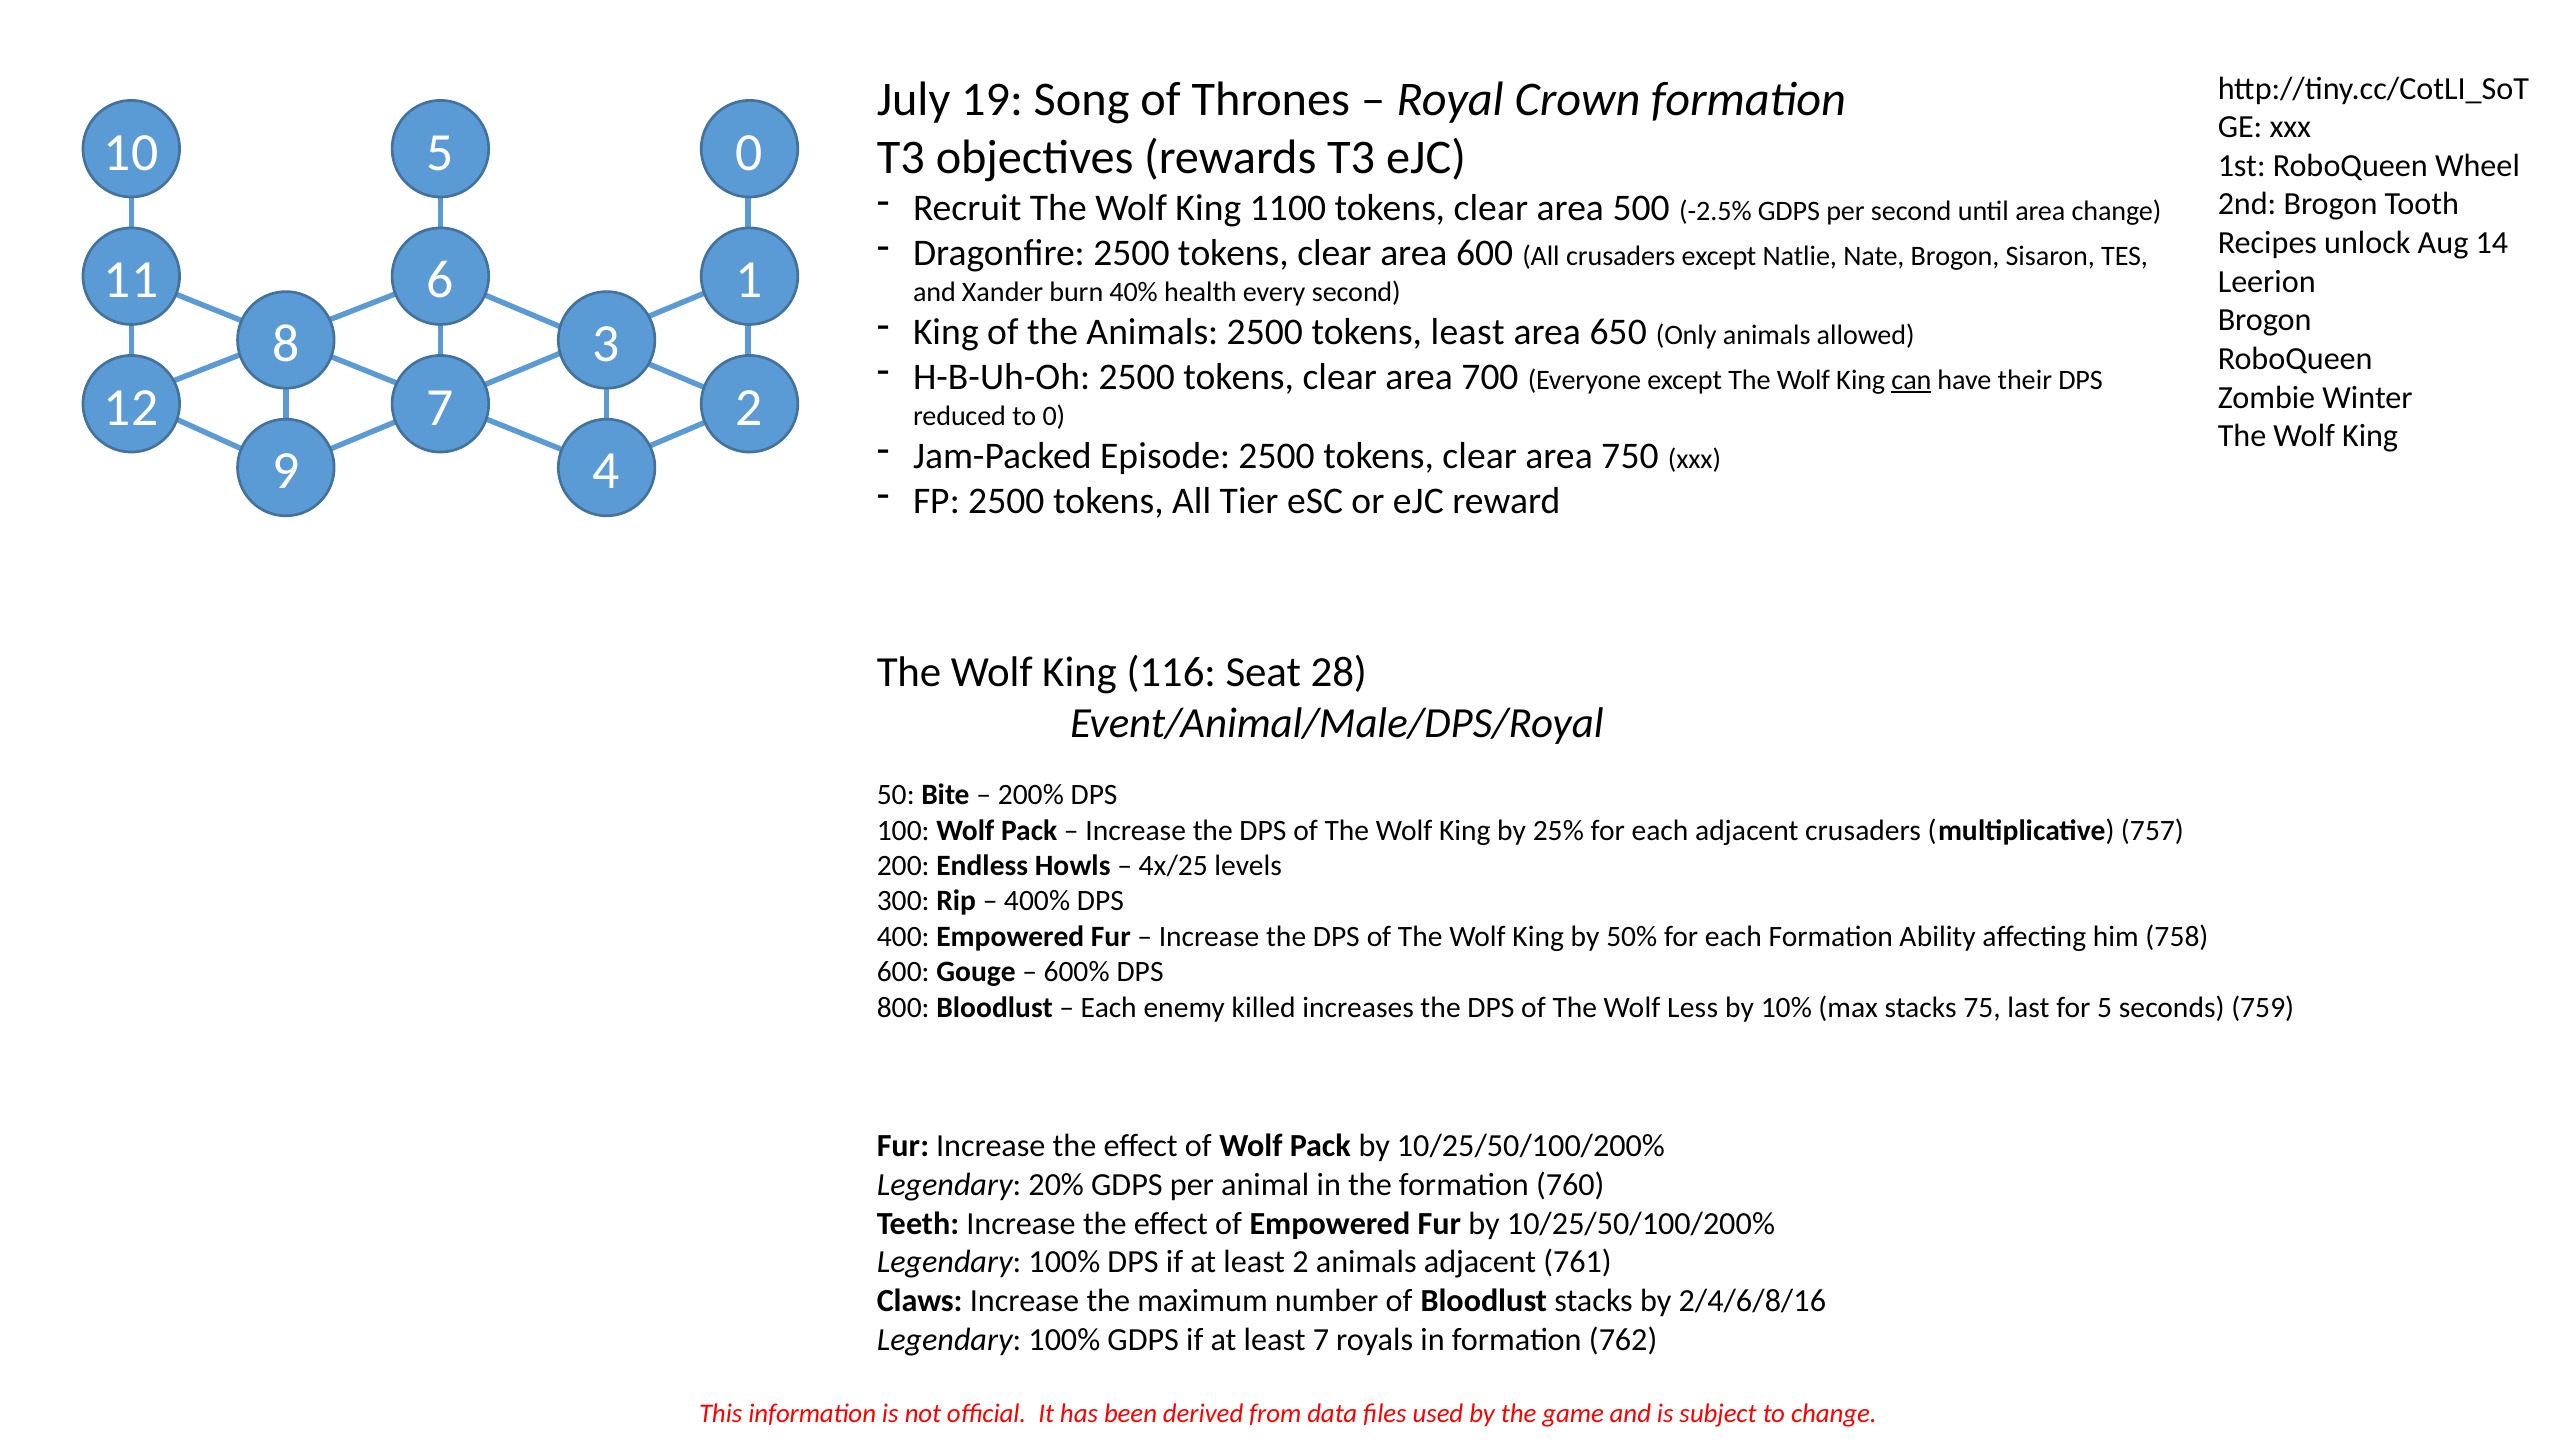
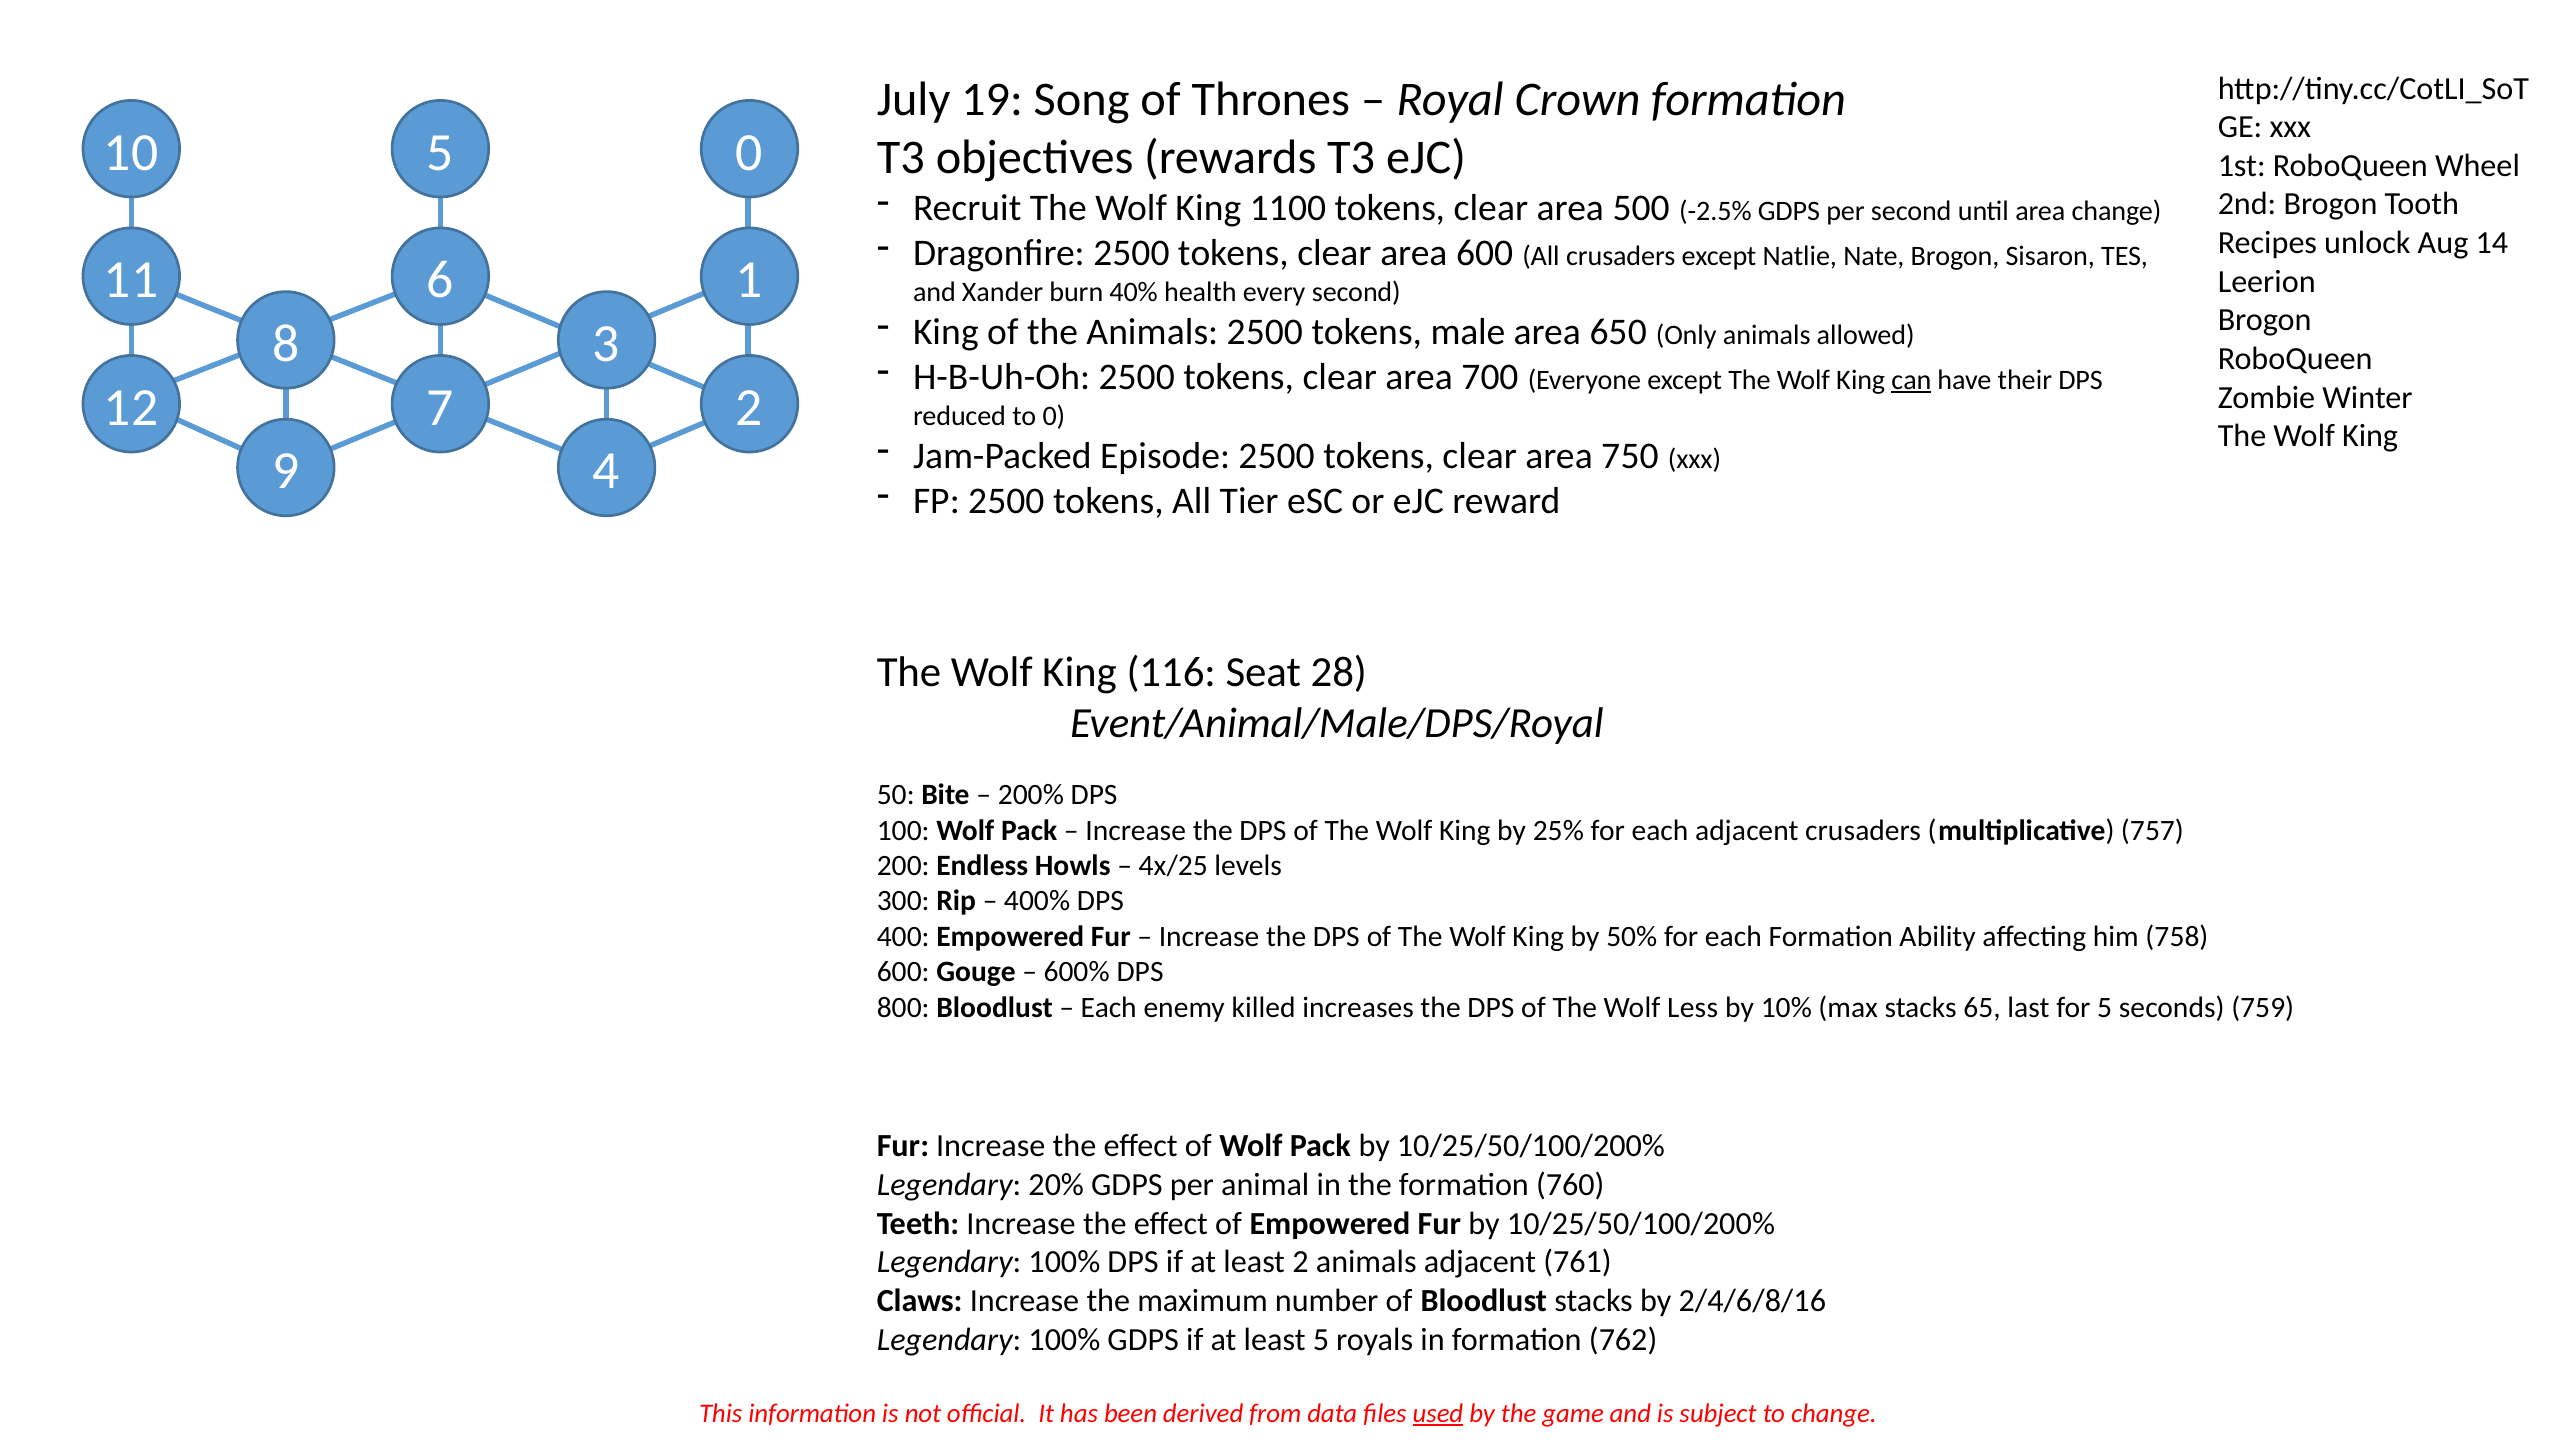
tokens least: least -> male
75: 75 -> 65
least 7: 7 -> 5
used underline: none -> present
